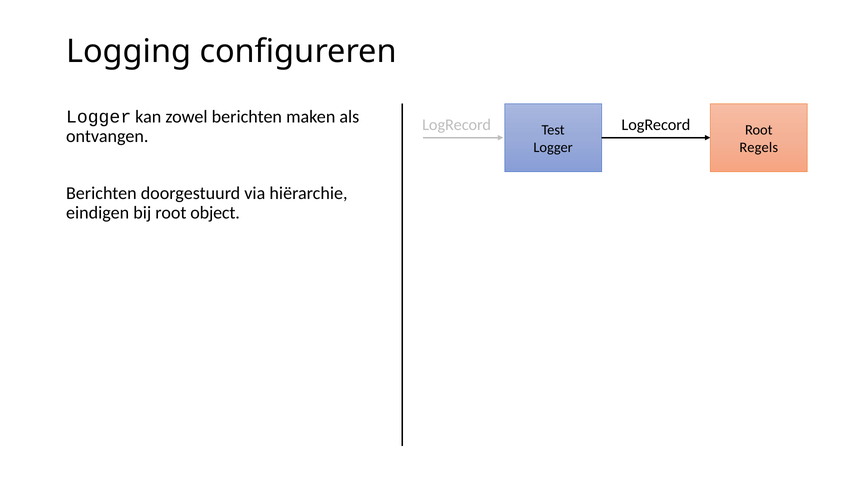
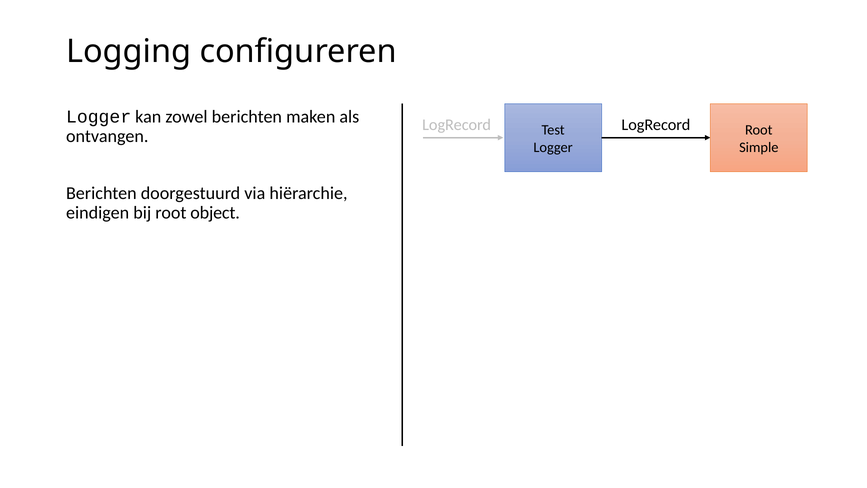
Regels: Regels -> Simple
